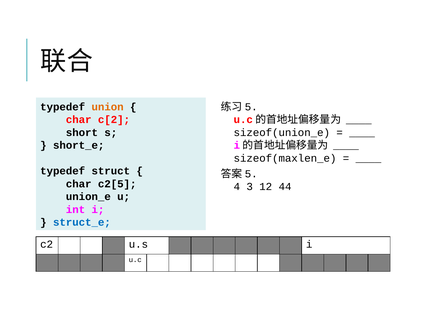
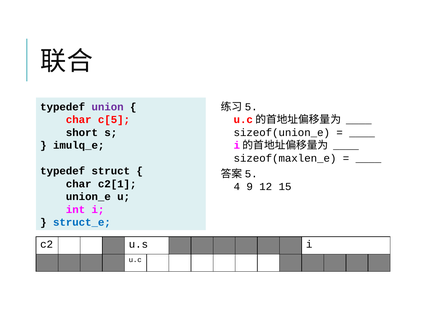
union colour: orange -> purple
c[2: c[2 -> c[5
short_e: short_e -> imulq_e
c2[5: c2[5 -> c2[1
3: 3 -> 9
44: 44 -> 15
